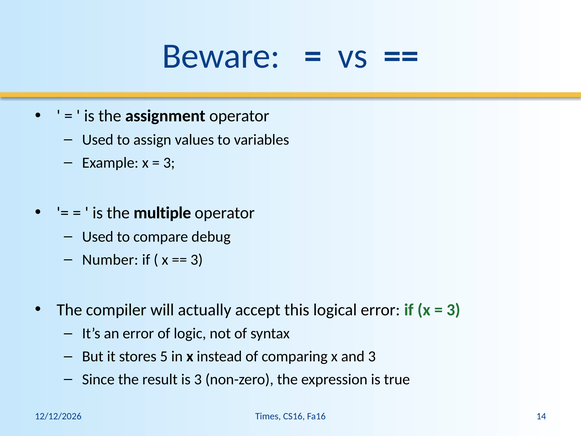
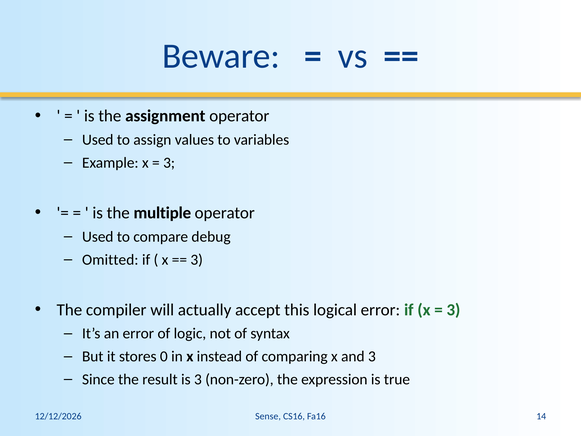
Number: Number -> Omitted
5: 5 -> 0
Times: Times -> Sense
